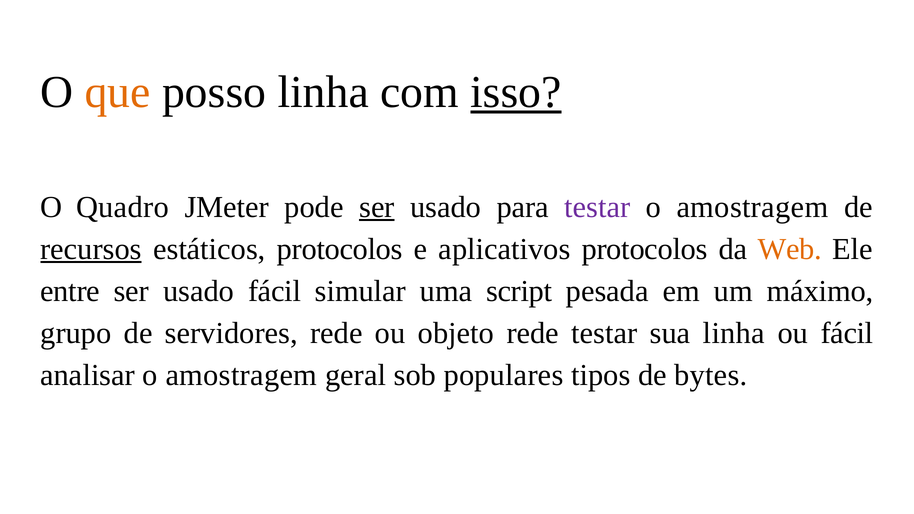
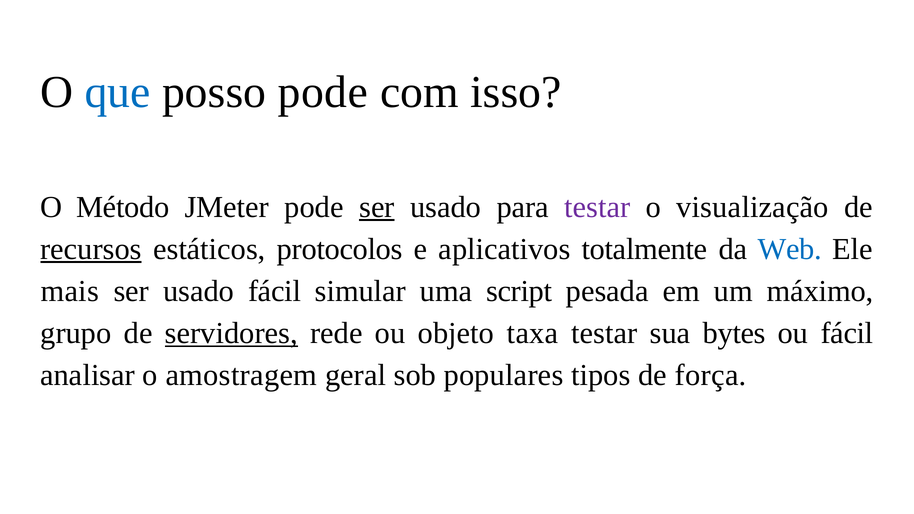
que colour: orange -> blue
posso linha: linha -> pode
isso underline: present -> none
Quadro: Quadro -> Método
amostragem at (752, 207): amostragem -> visualização
aplicativos protocolos: protocolos -> totalmente
Web colour: orange -> blue
entre: entre -> mais
servidores underline: none -> present
objeto rede: rede -> taxa
sua linha: linha -> bytes
bytes: bytes -> força
